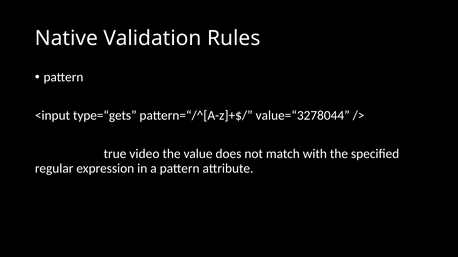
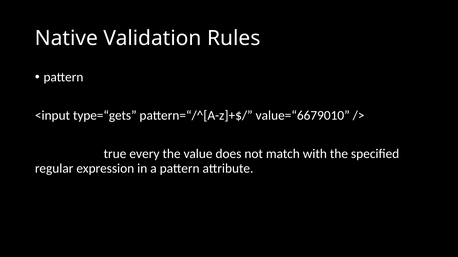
value=“3278044: value=“3278044 -> value=“6679010
video: video -> every
